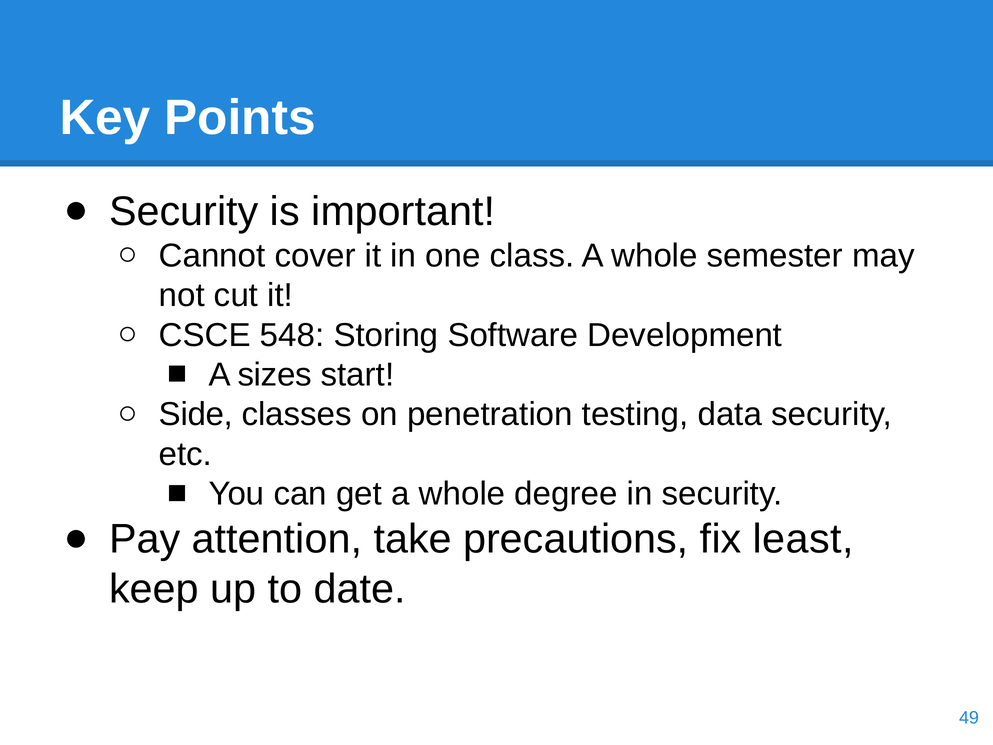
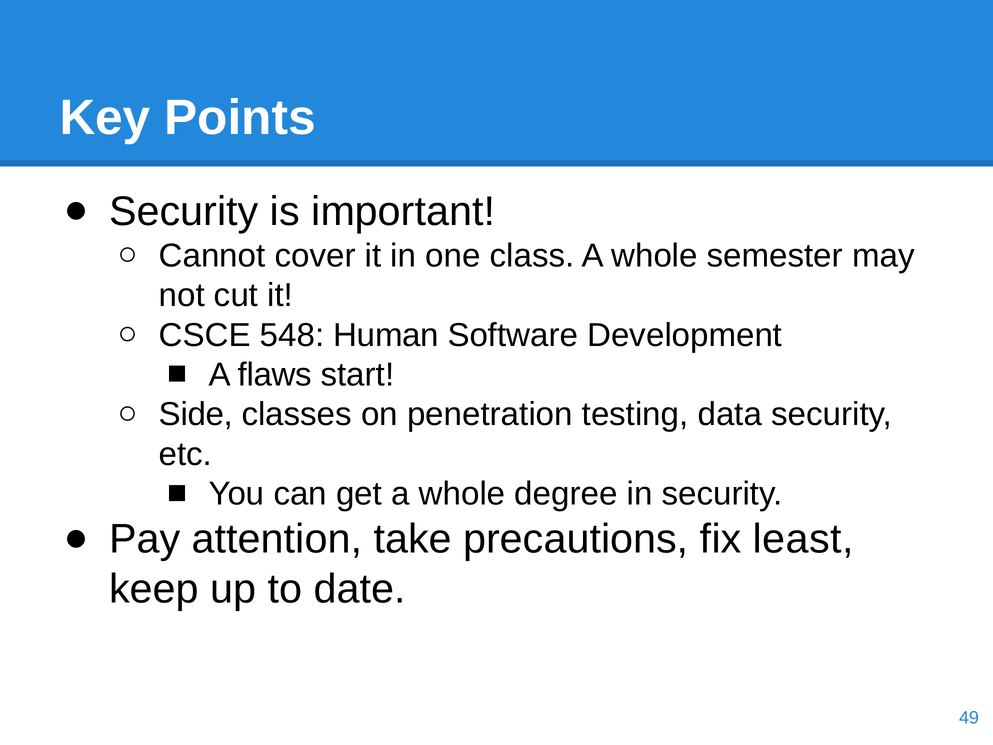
Storing: Storing -> Human
sizes: sizes -> flaws
